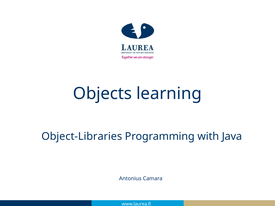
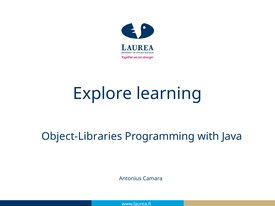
Objects: Objects -> Explore
